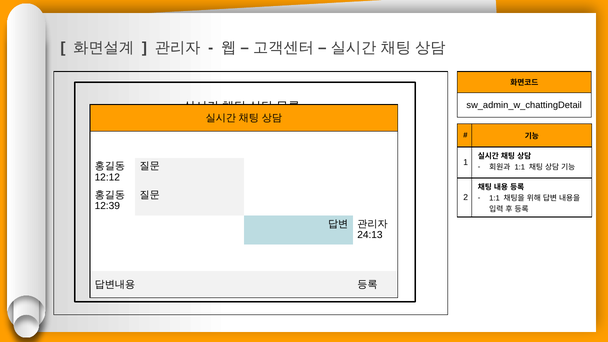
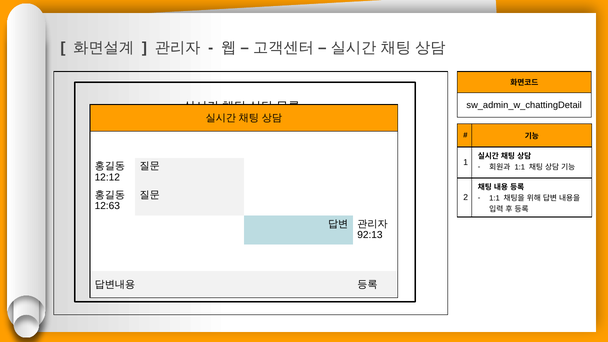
12:39: 12:39 -> 12:63
24:13: 24:13 -> 92:13
